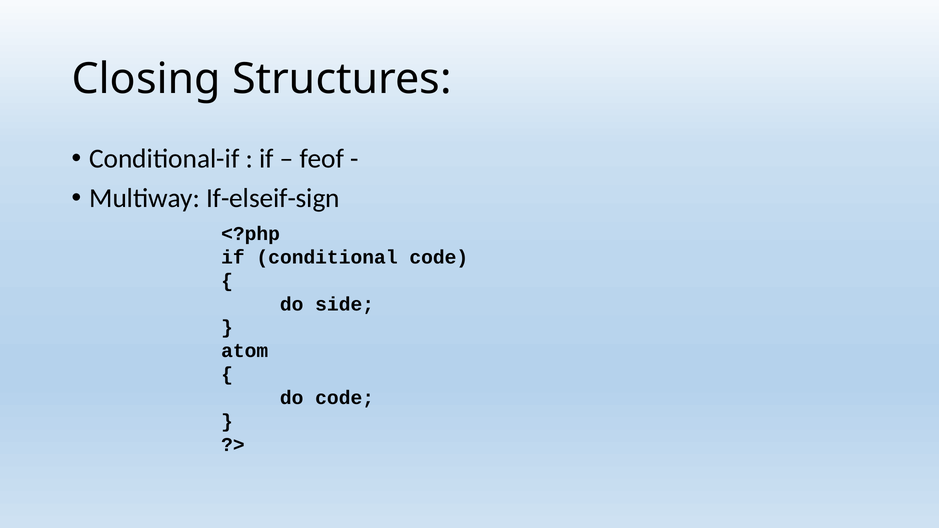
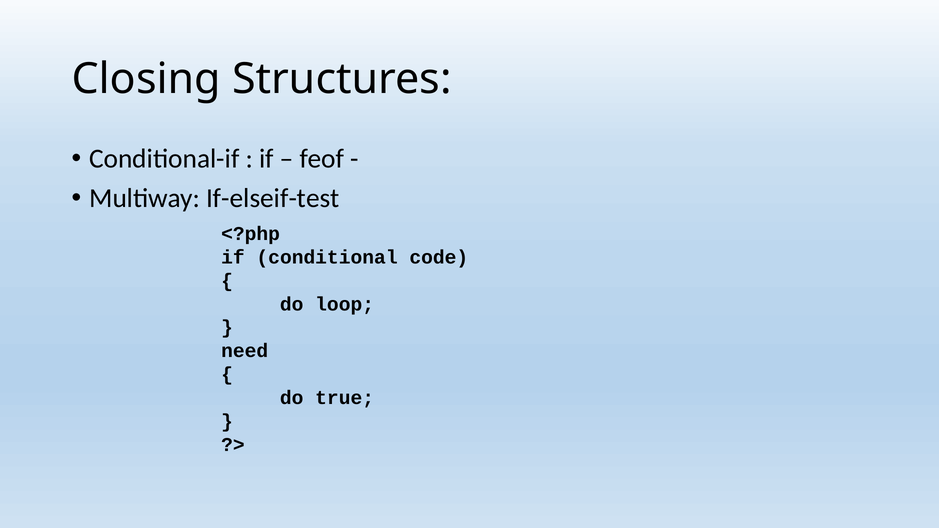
If-elseif-sign: If-elseif-sign -> If-elseif-test
side: side -> loop
atom: atom -> need
do code: code -> true
